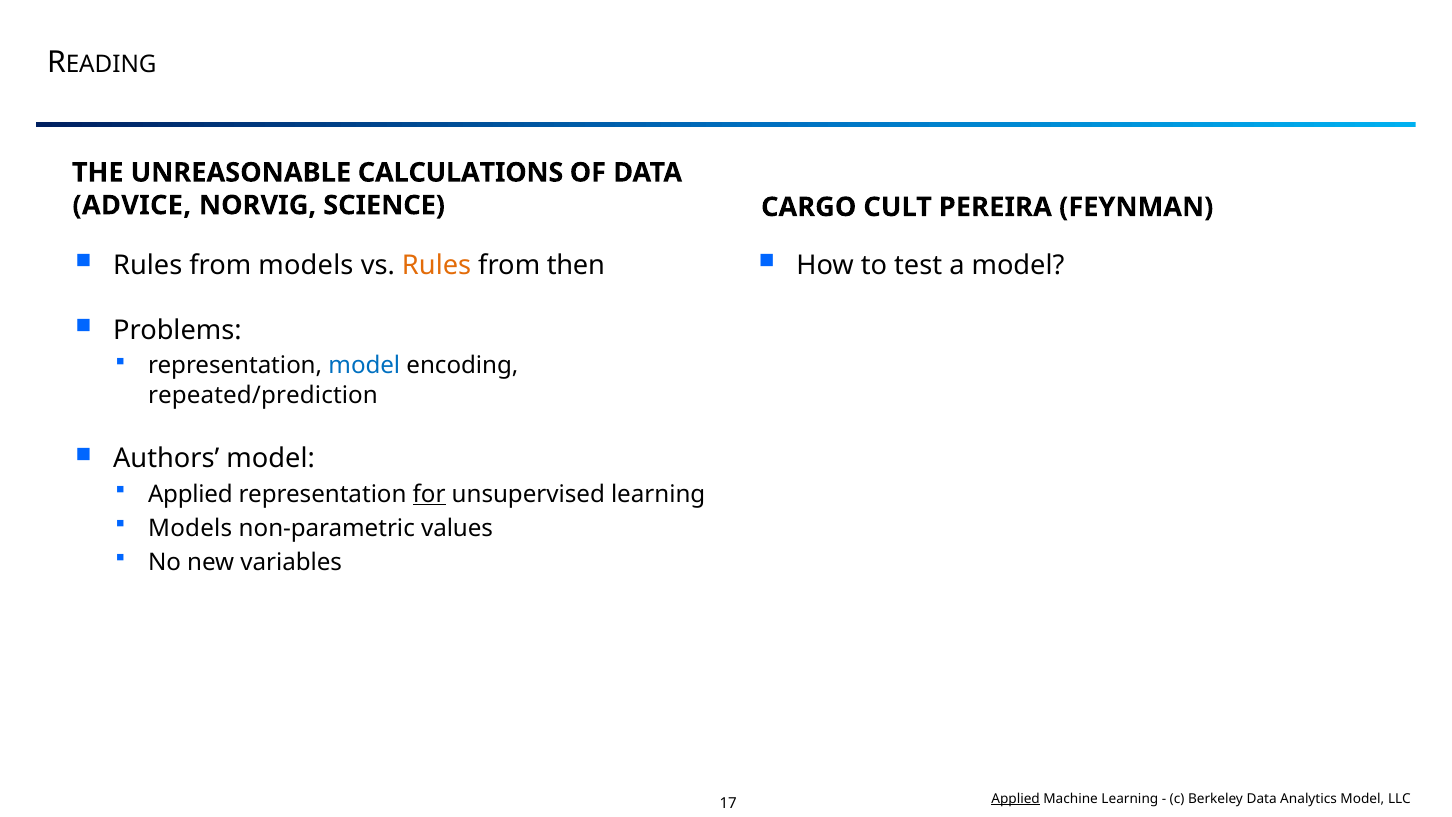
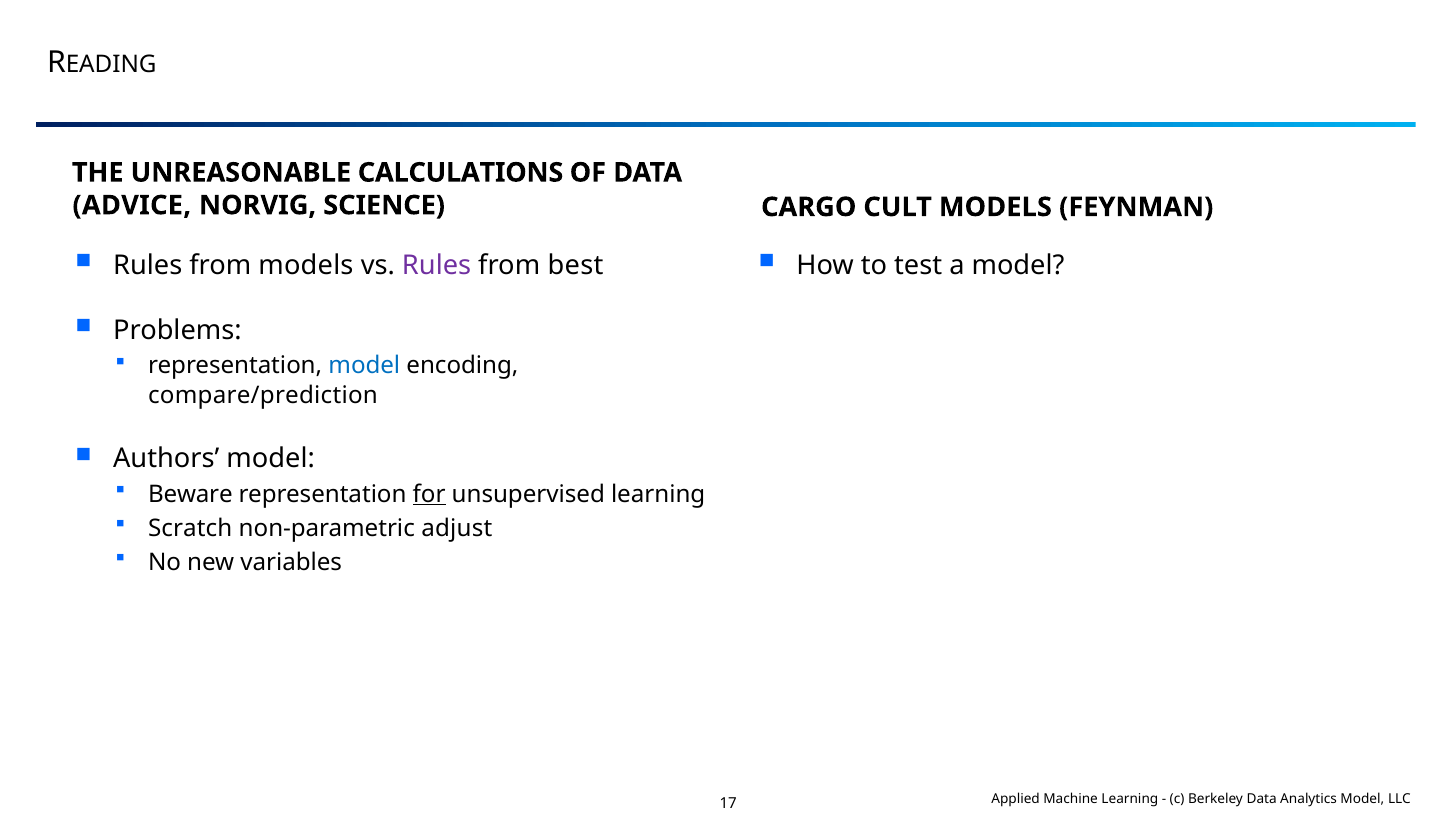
CULT PEREIRA: PEREIRA -> MODELS
Rules at (437, 265) colour: orange -> purple
then: then -> best
repeated/prediction: repeated/prediction -> compare/prediction
Applied at (190, 494): Applied -> Beware
Models at (190, 528): Models -> Scratch
values: values -> adjust
Applied at (1016, 799) underline: present -> none
